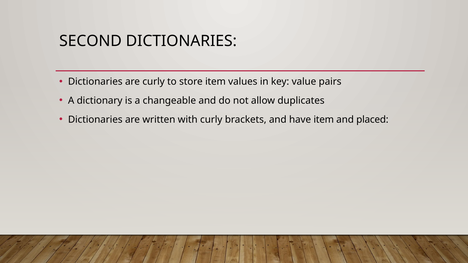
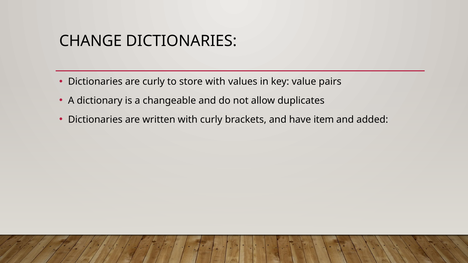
SECOND: SECOND -> CHANGE
store item: item -> with
placed: placed -> added
